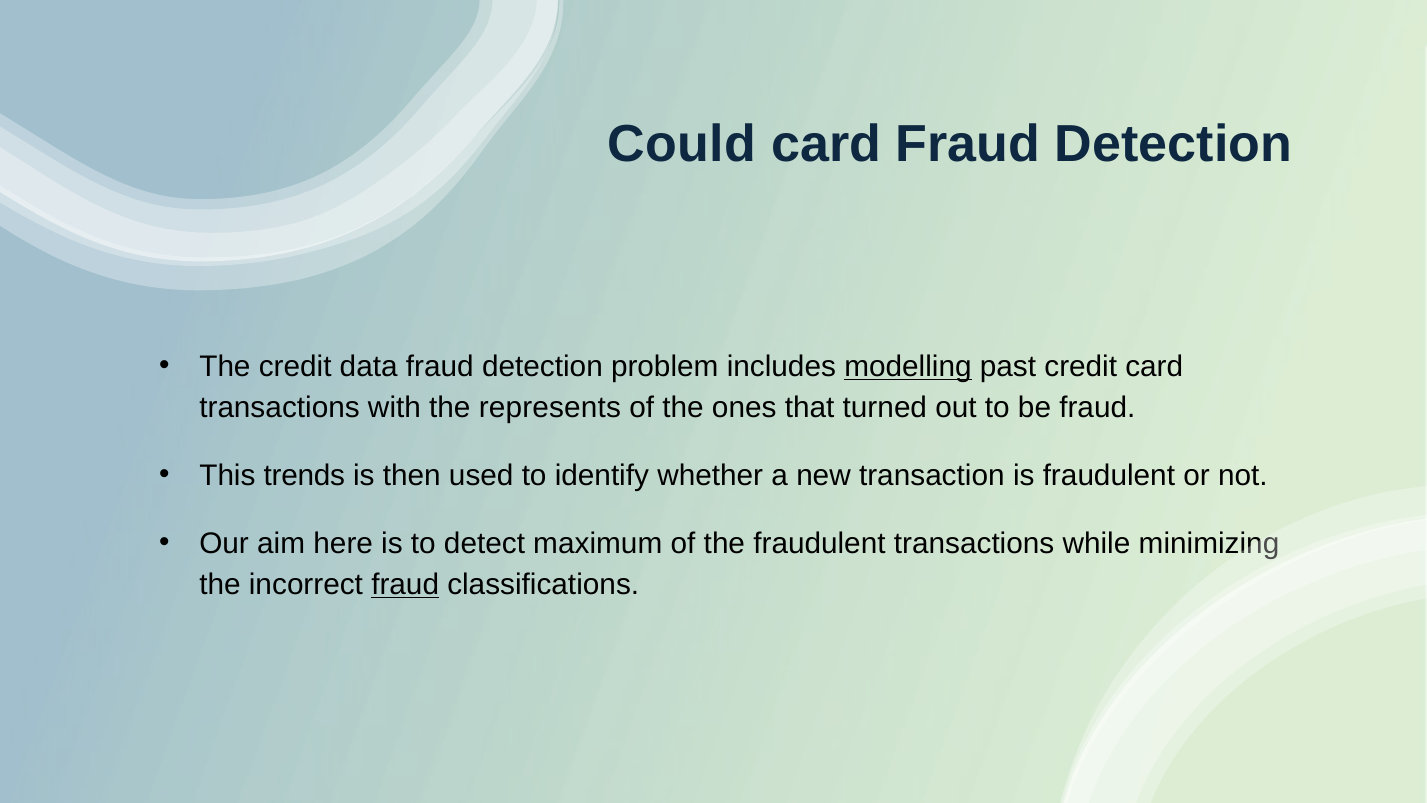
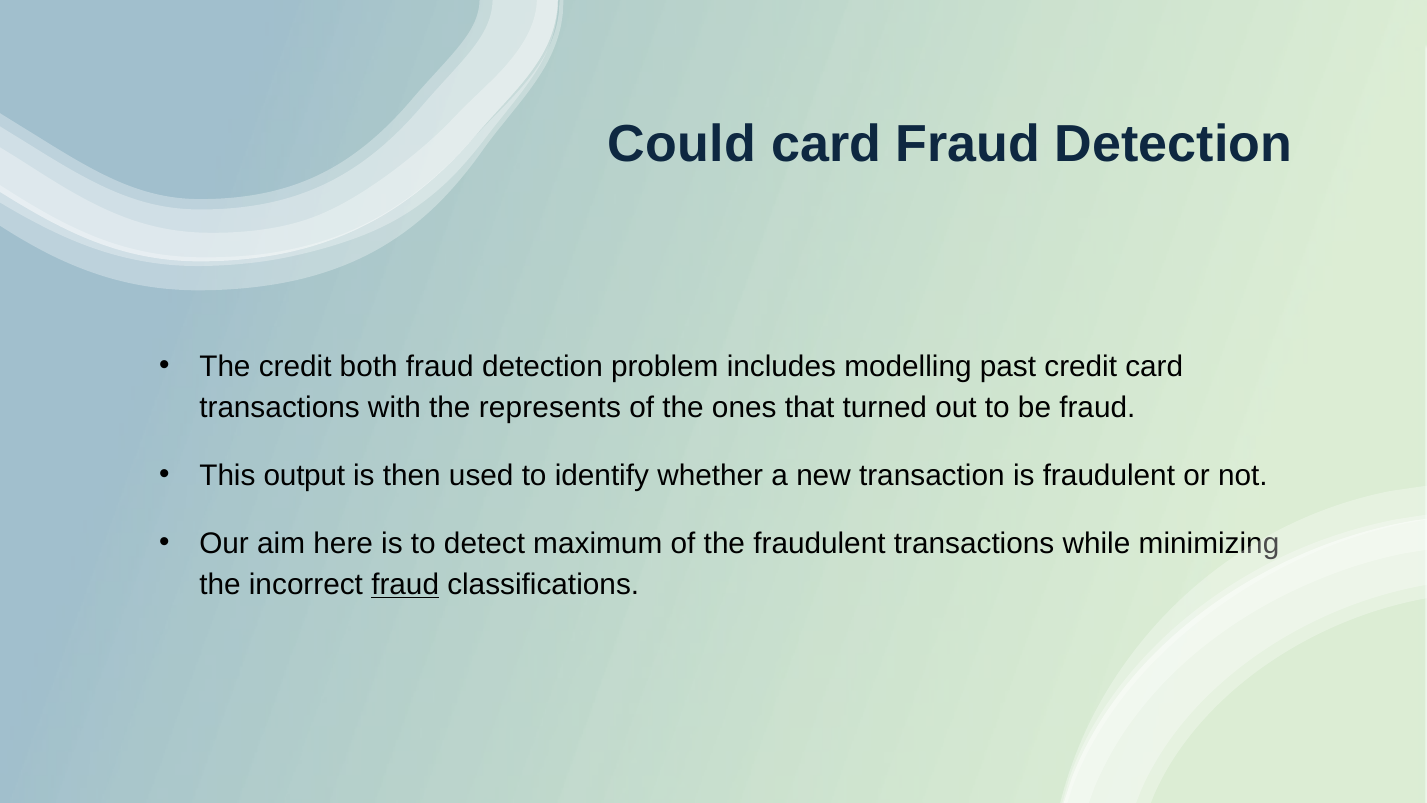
data: data -> both
modelling underline: present -> none
trends: trends -> output
